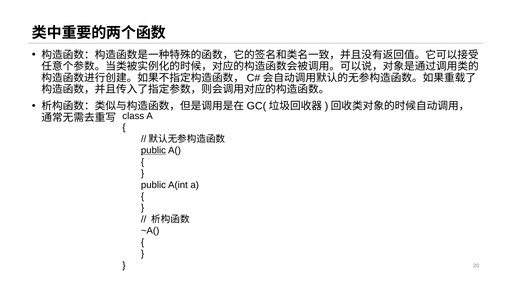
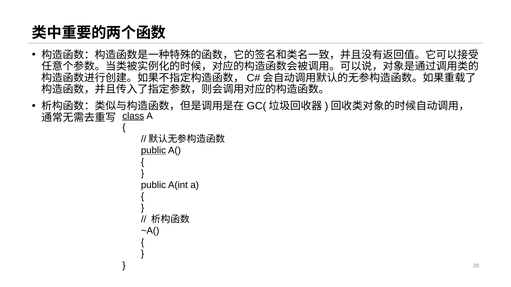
class underline: none -> present
